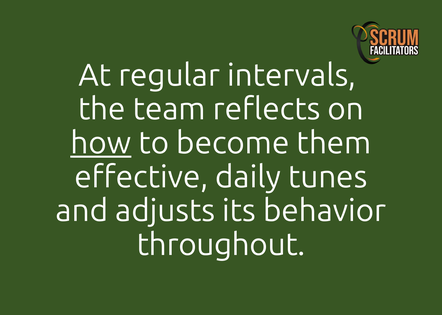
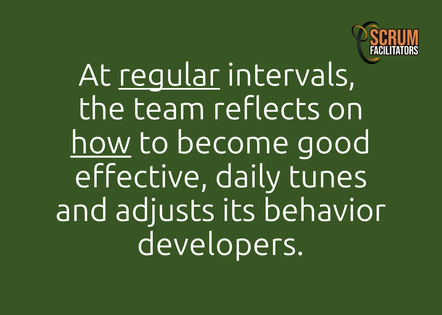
regular underline: none -> present
them: them -> good
throughout: throughout -> developers
